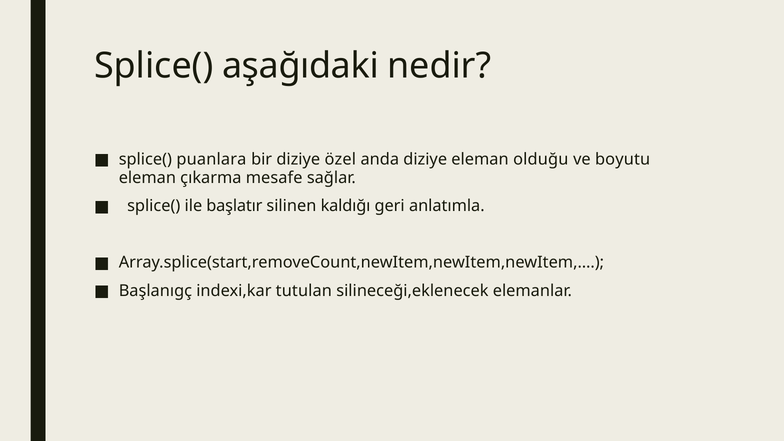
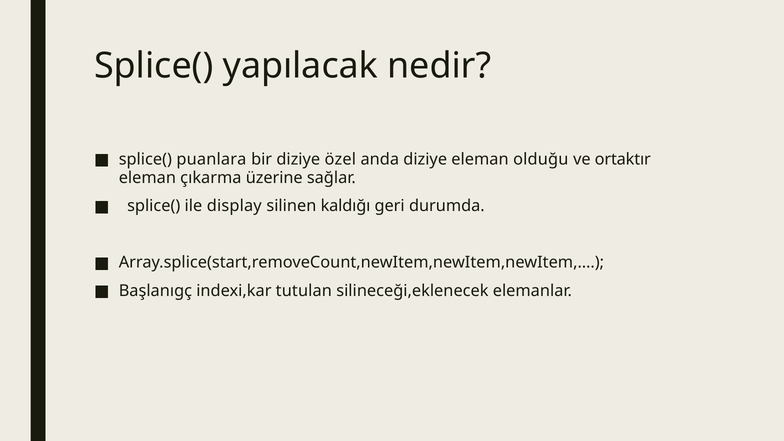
aşağıdaki: aşağıdaki -> yapılacak
boyutu: boyutu -> ortaktır
mesafe: mesafe -> üzerine
başlatır: başlatır -> display
anlatımla: anlatımla -> durumda
